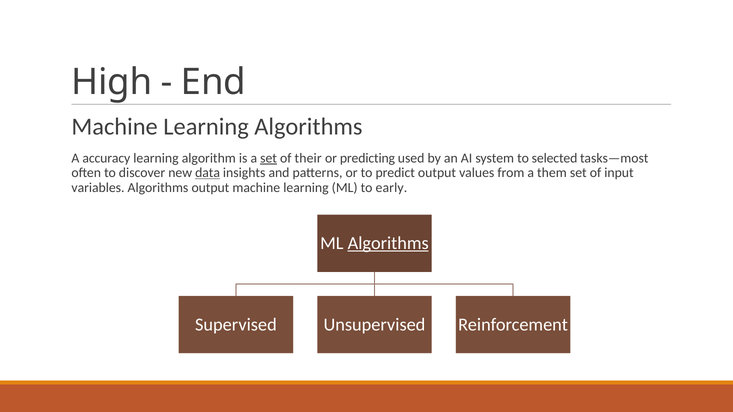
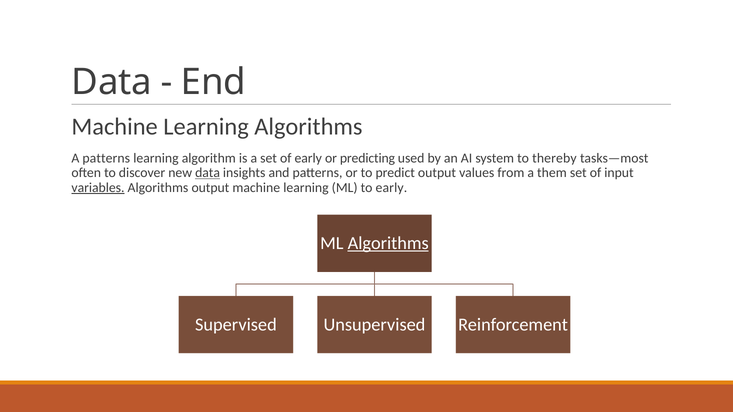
High at (112, 82): High -> Data
A accuracy: accuracy -> patterns
set at (269, 158) underline: present -> none
of their: their -> early
selected: selected -> thereby
variables underline: none -> present
